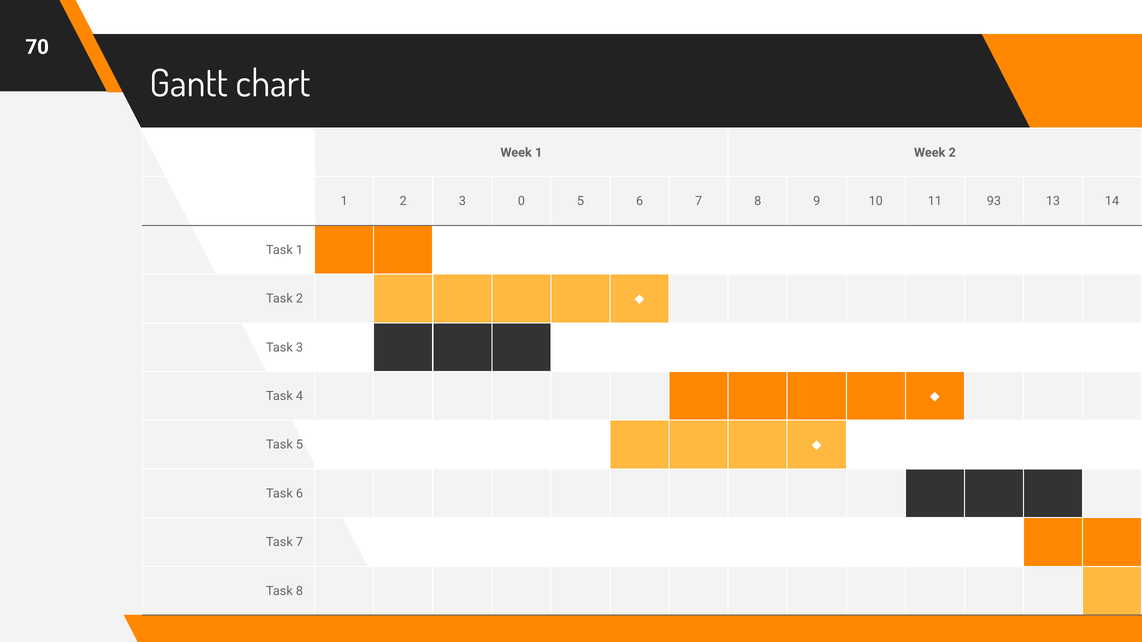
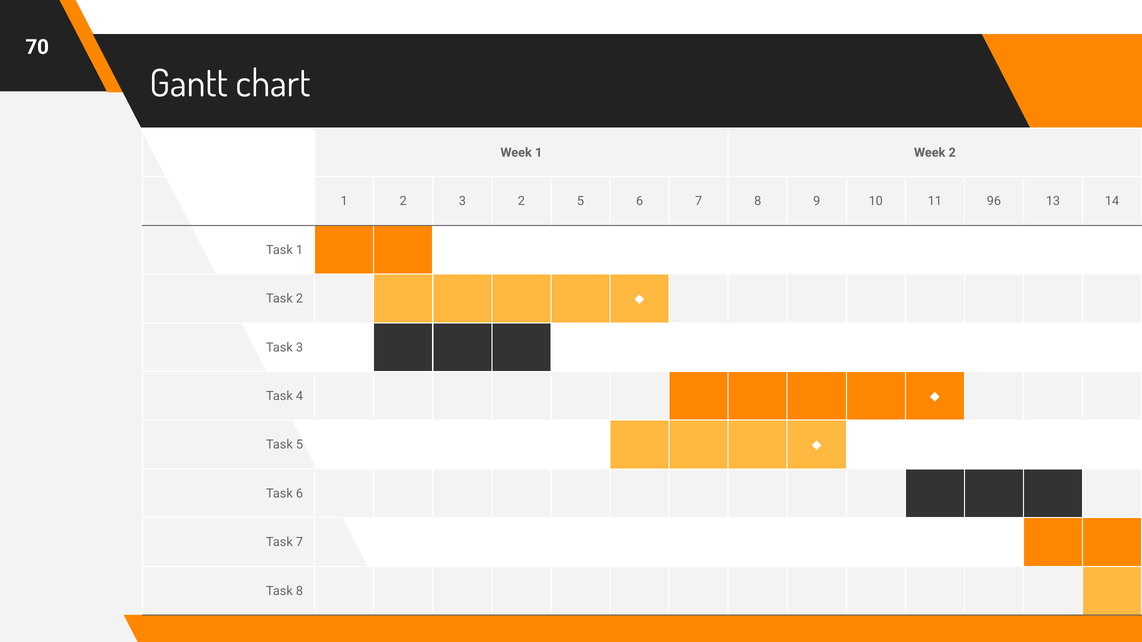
3 0: 0 -> 2
93: 93 -> 96
